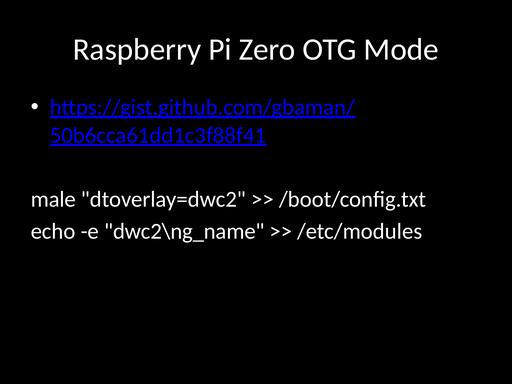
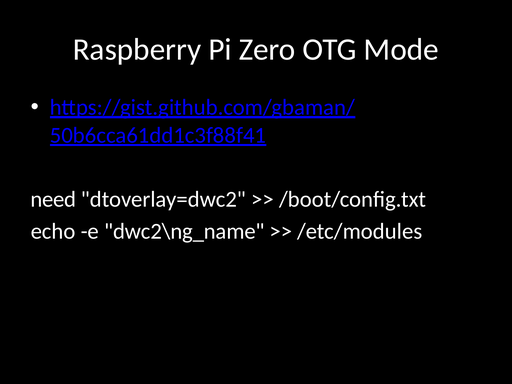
male: male -> need
